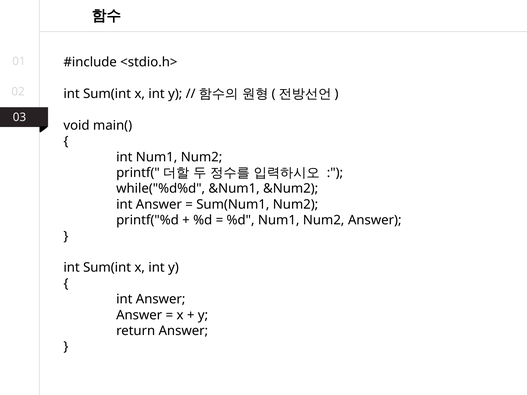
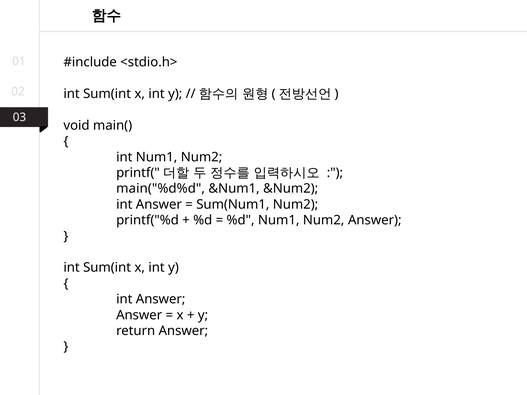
while("%d%d: while("%d%d -> main("%d%d
